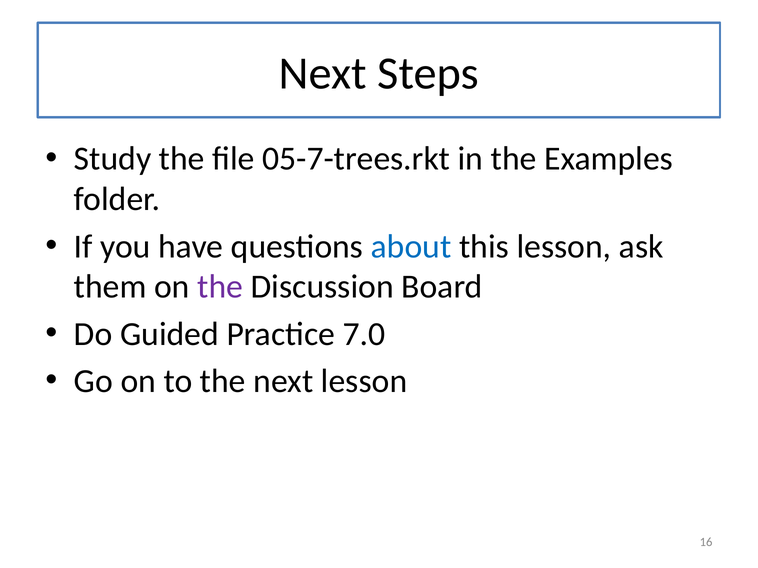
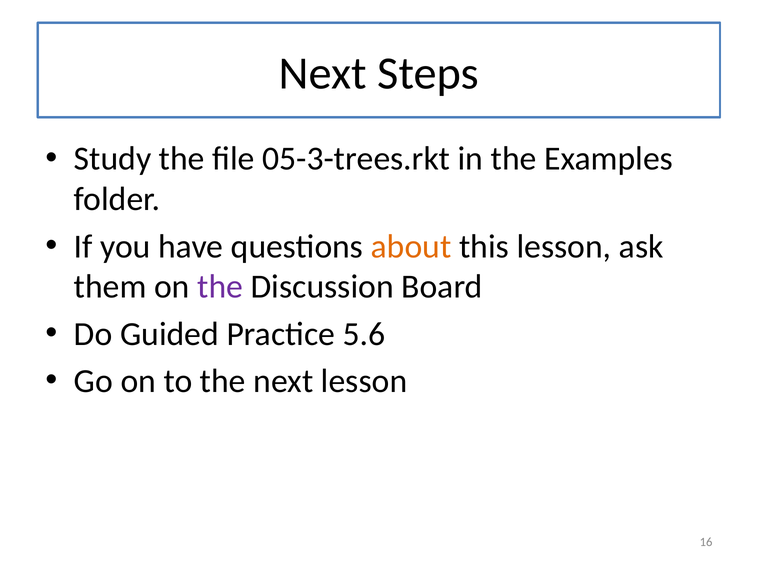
05-7-trees.rkt: 05-7-trees.rkt -> 05-3-trees.rkt
about colour: blue -> orange
7.0: 7.0 -> 5.6
